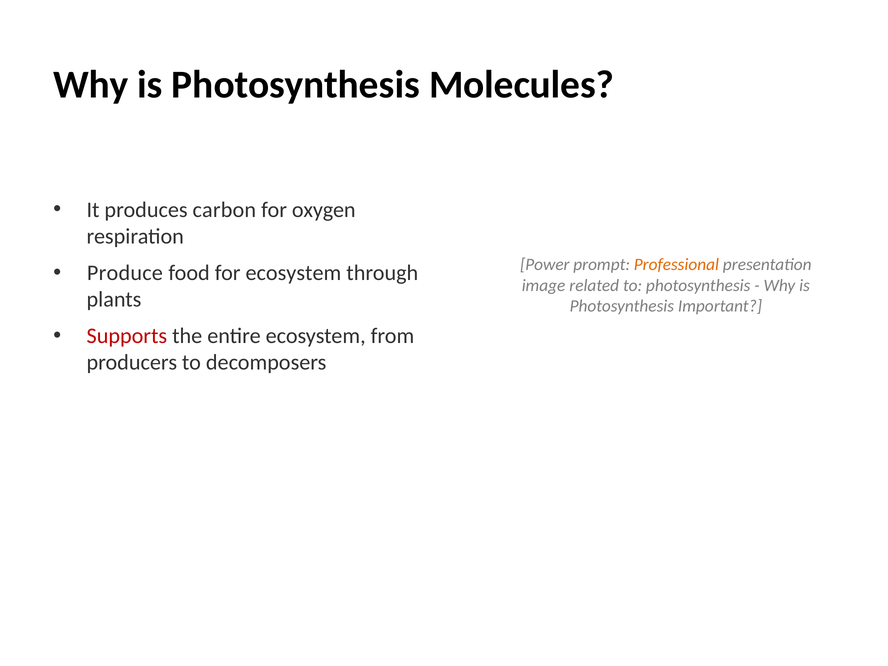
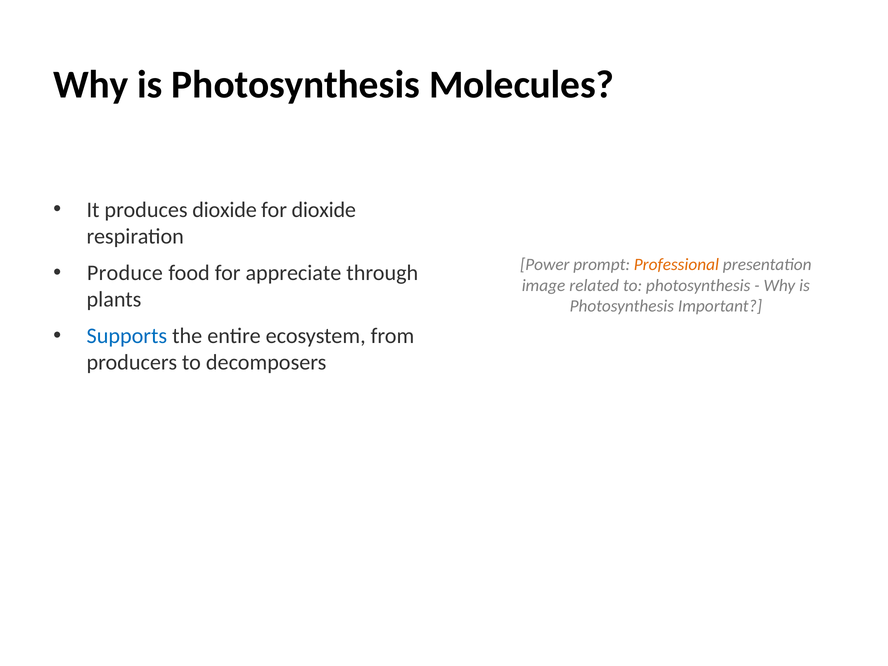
produces carbon: carbon -> dioxide
for oxygen: oxygen -> dioxide
for ecosystem: ecosystem -> appreciate
Supports colour: red -> blue
